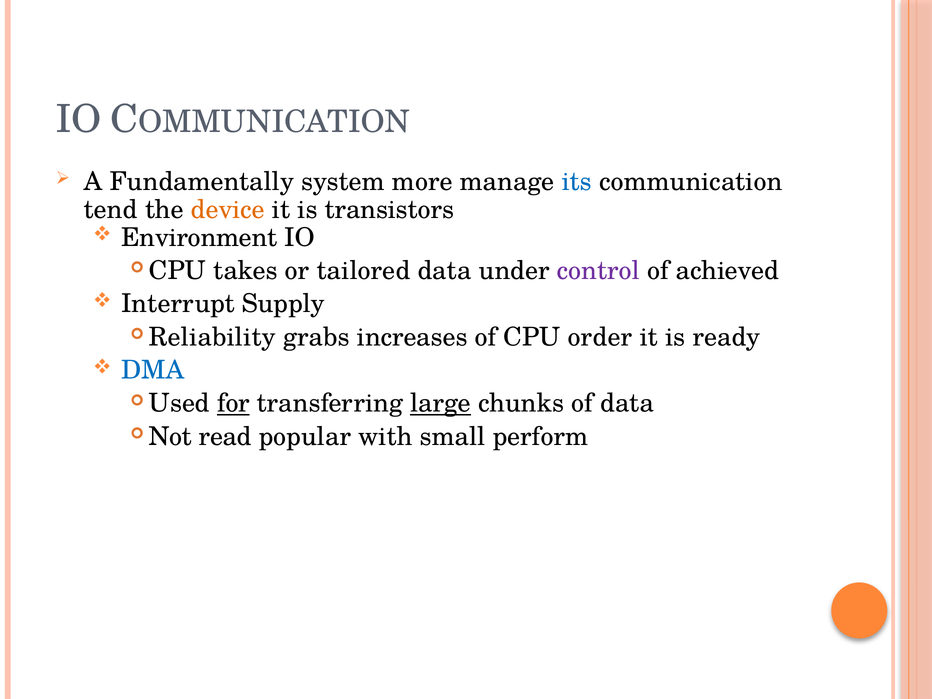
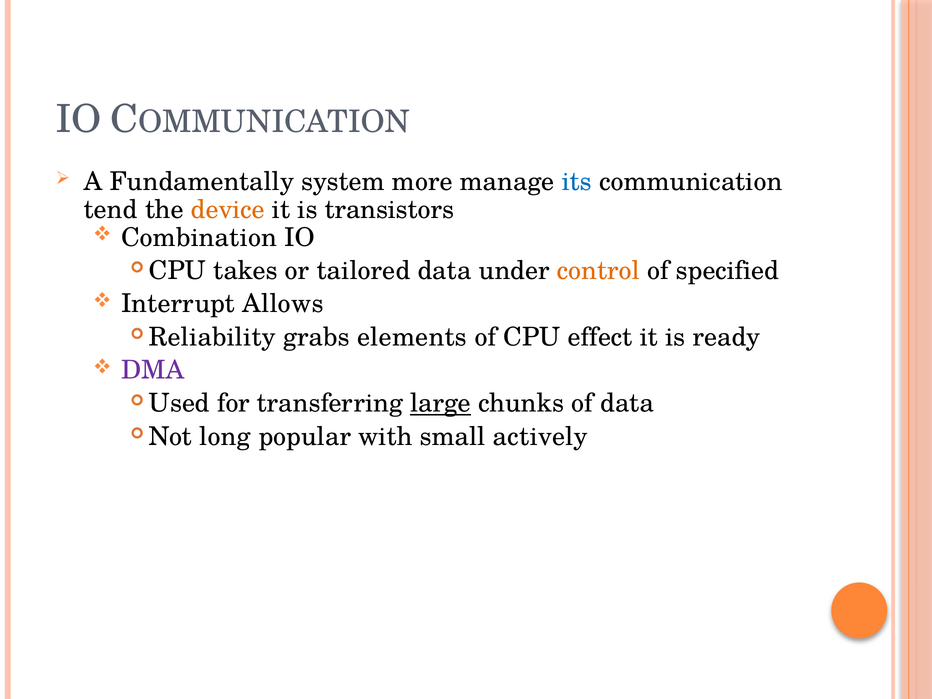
Environment: Environment -> Combination
control colour: purple -> orange
achieved: achieved -> specified
Supply: Supply -> Allows
increases: increases -> elements
order: order -> effect
DMA colour: blue -> purple
for underline: present -> none
read: read -> long
perform: perform -> actively
